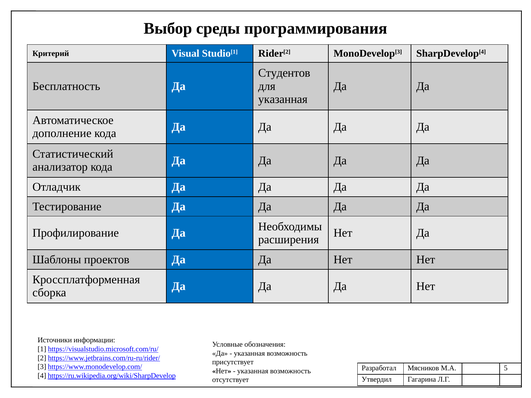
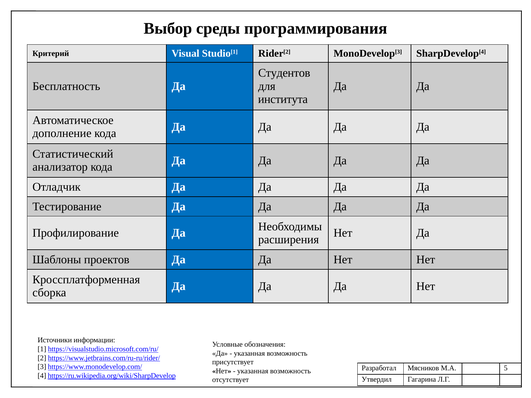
указанная at (283, 99): указанная -> института
